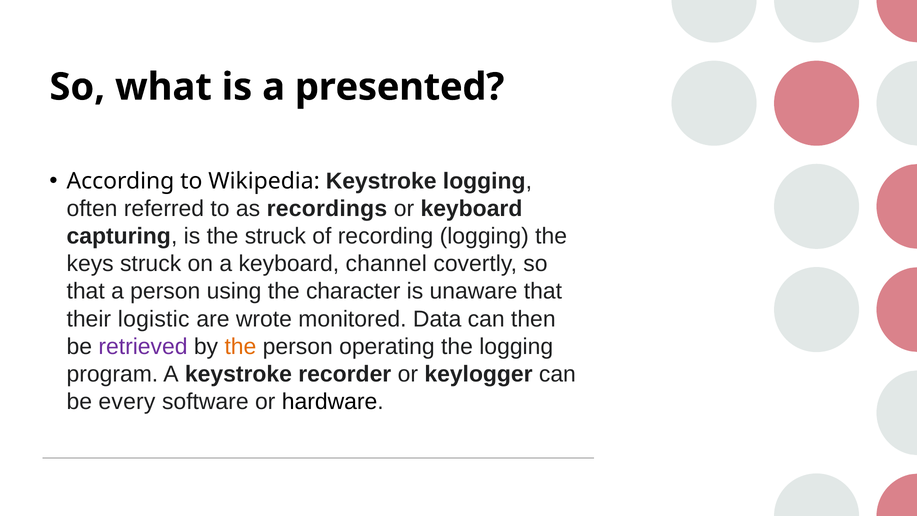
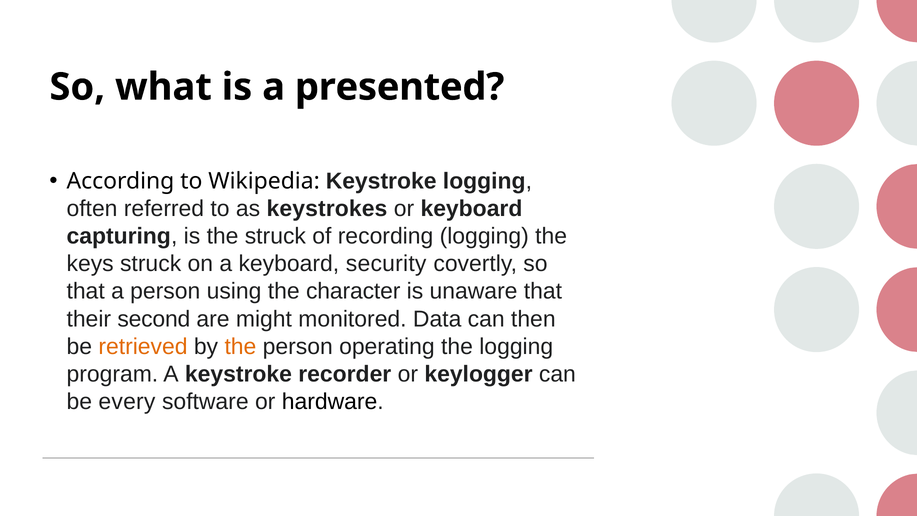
recordings: recordings -> keystrokes
channel: channel -> security
logistic: logistic -> second
wrote: wrote -> might
retrieved colour: purple -> orange
